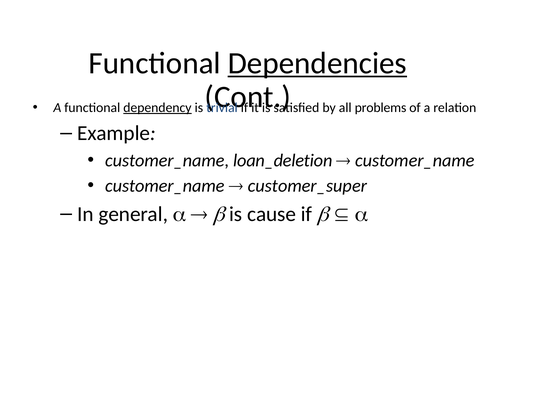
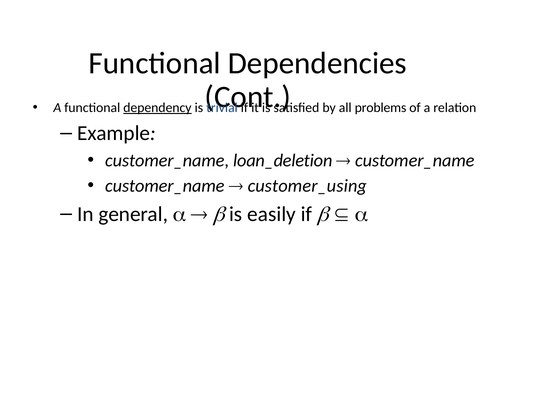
Dependencies underline: present -> none
customer_super: customer_super -> customer_using
cause: cause -> easily
